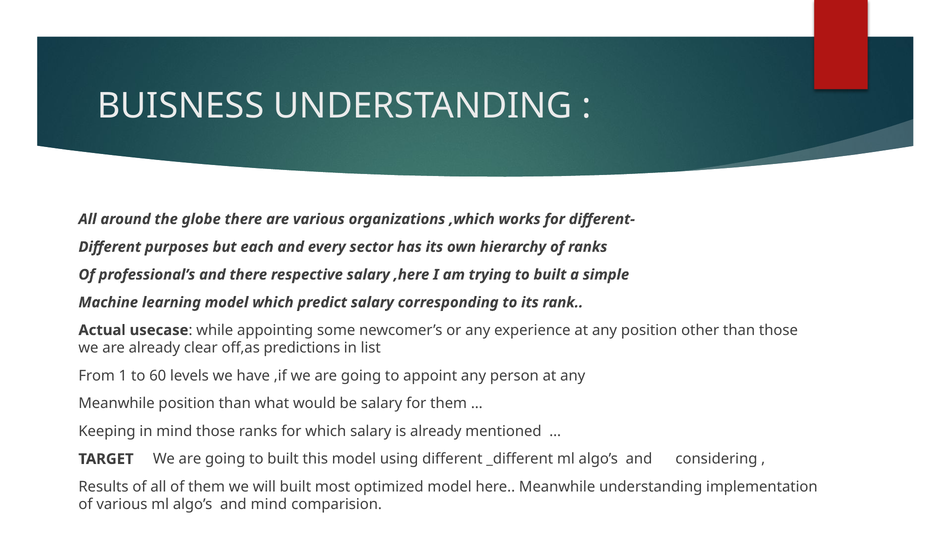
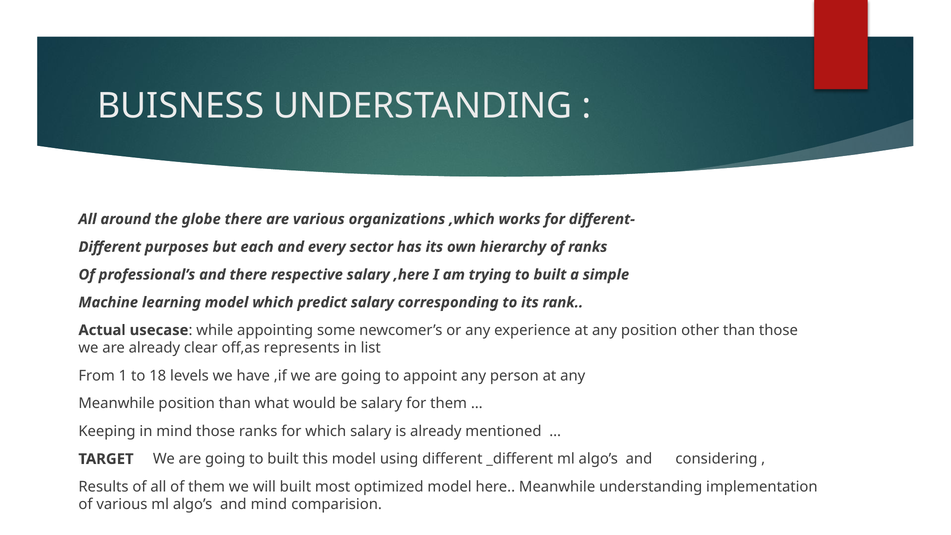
predictions: predictions -> represents
60: 60 -> 18
